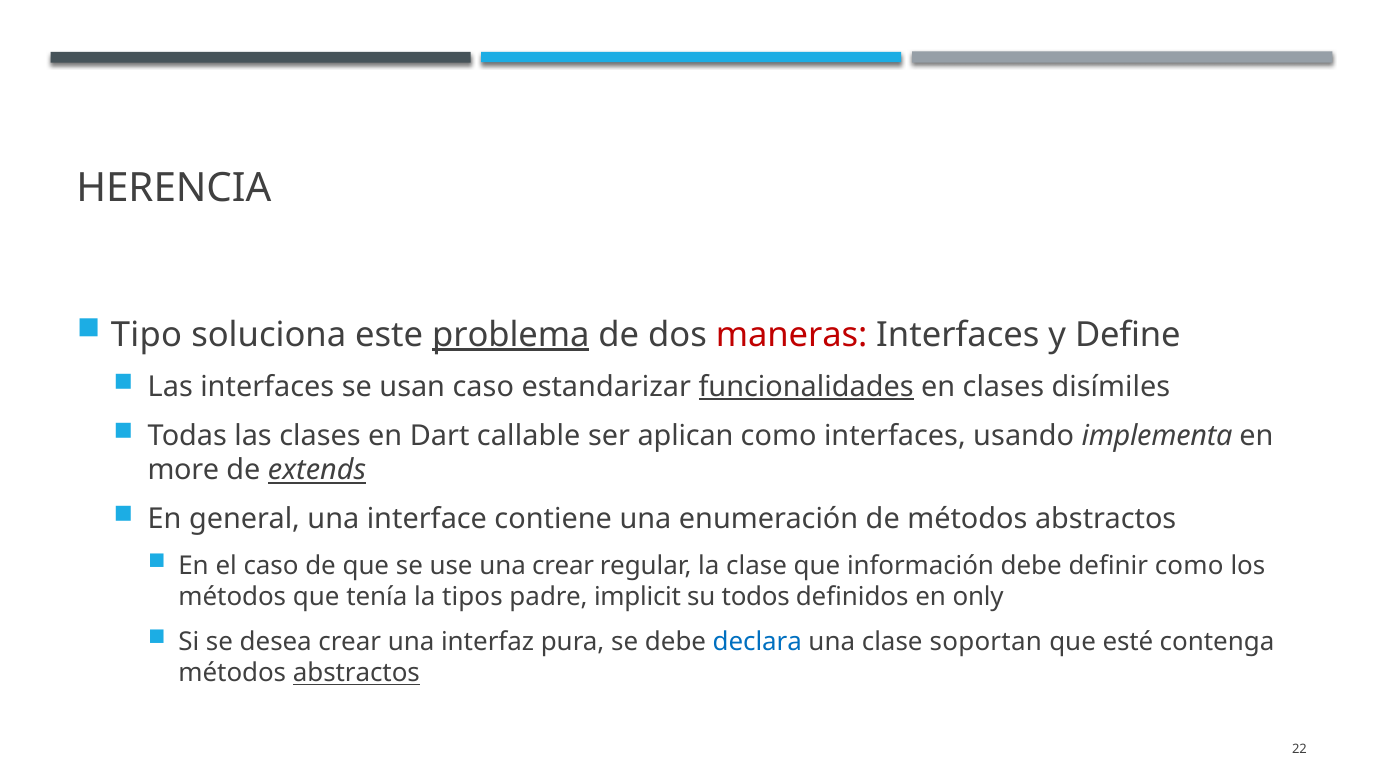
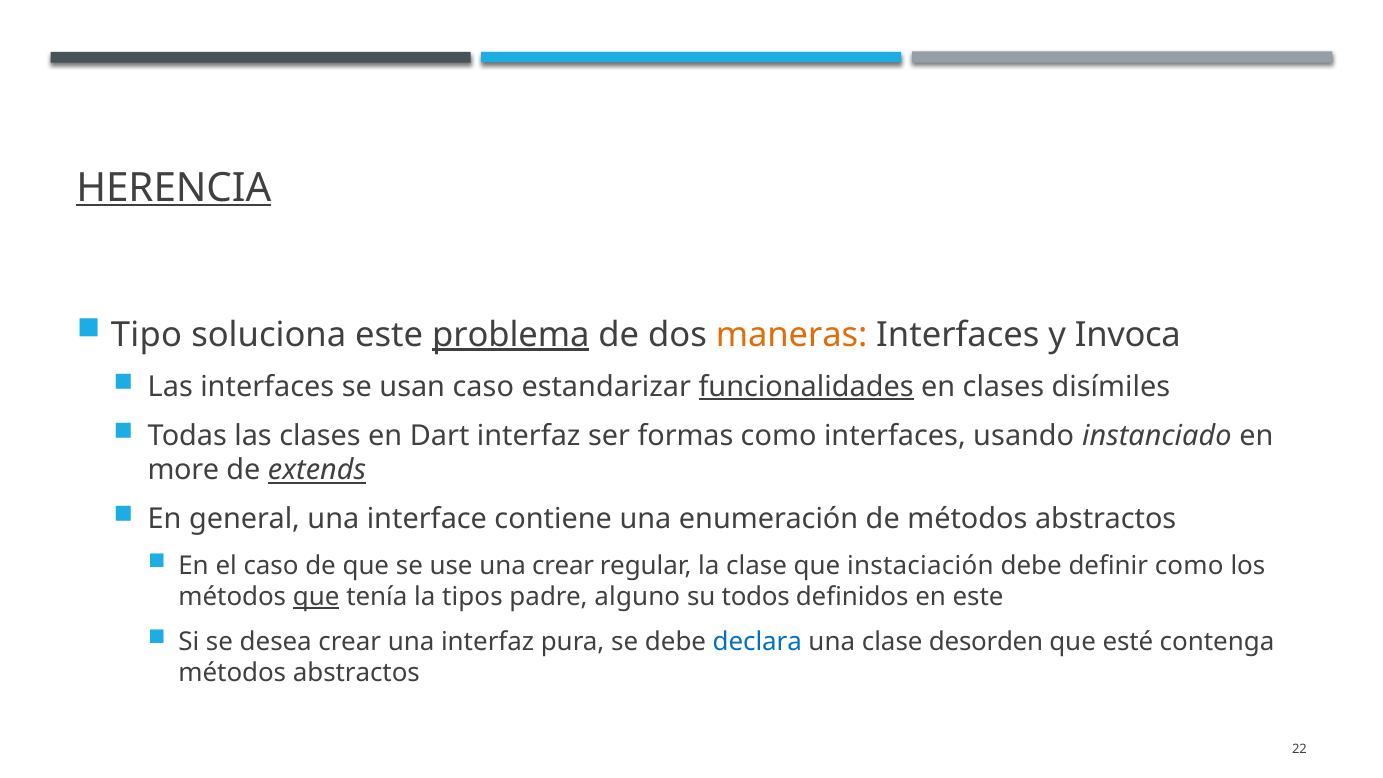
HERENCIA underline: none -> present
maneras colour: red -> orange
Define: Define -> Invoca
Dart callable: callable -> interfaz
aplican: aplican -> formas
implementa: implementa -> instanciado
información: información -> instaciación
que at (316, 597) underline: none -> present
implicit: implicit -> alguno
en only: only -> este
soportan: soportan -> desorden
abstractos at (356, 673) underline: present -> none
